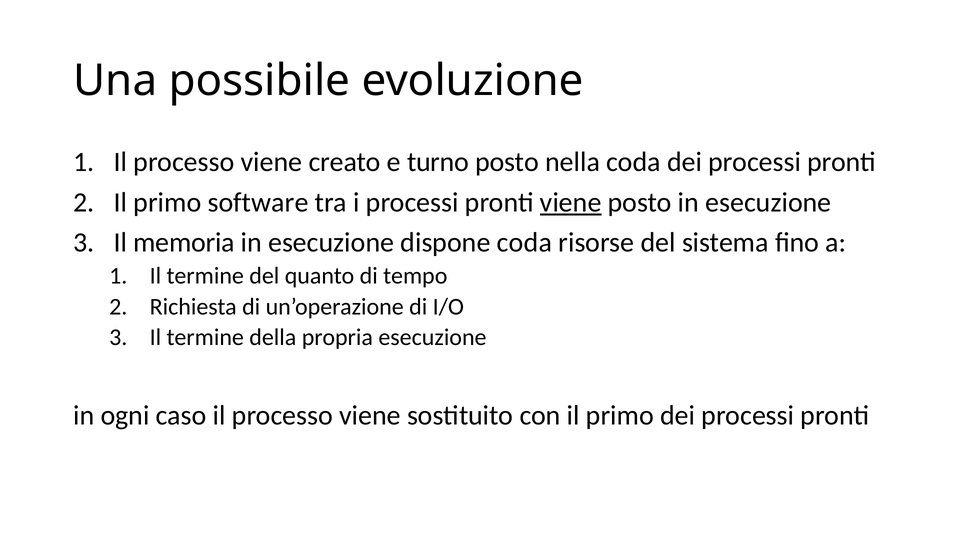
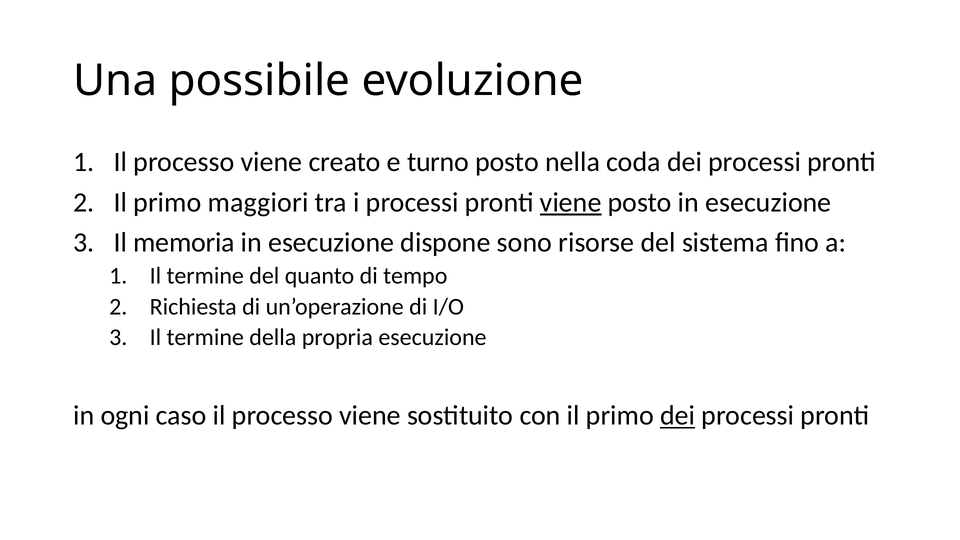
software: software -> maggiori
dispone coda: coda -> sono
dei at (678, 416) underline: none -> present
